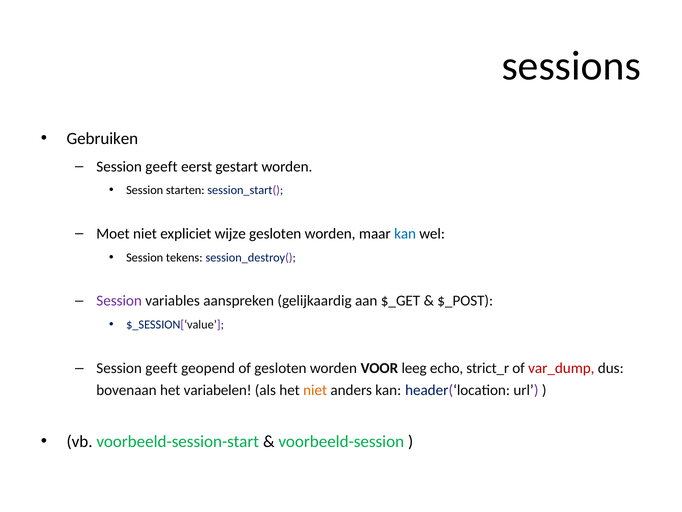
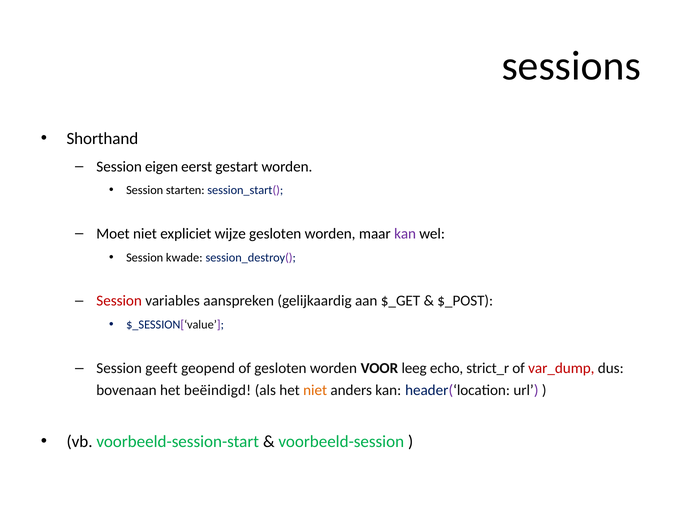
Gebruiken: Gebruiken -> Shorthand
geeft at (161, 166): geeft -> eigen
kan at (405, 234) colour: blue -> purple
tekens: tekens -> kwade
Session at (119, 301) colour: purple -> red
variabelen: variabelen -> beëindigd
